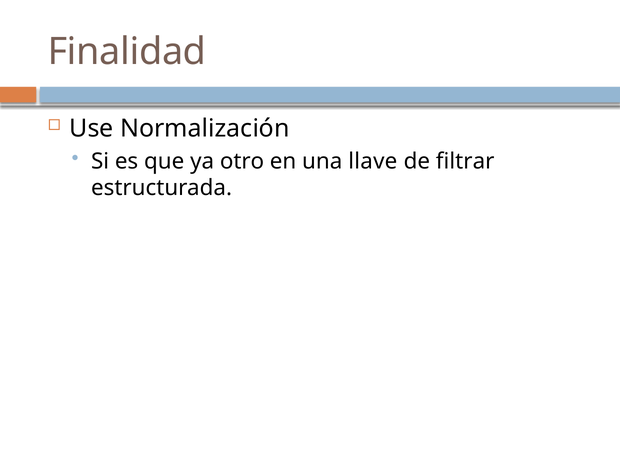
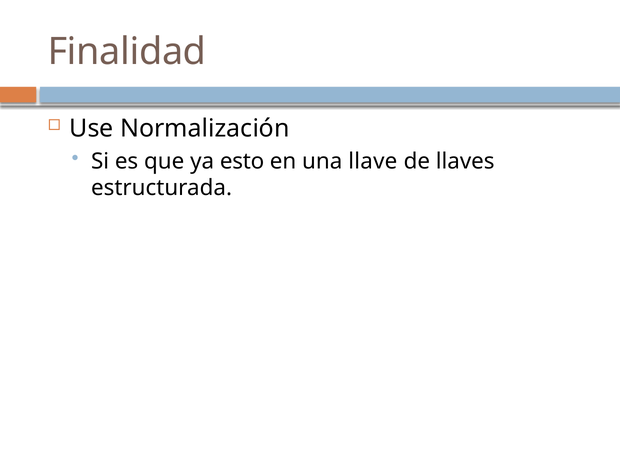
otro: otro -> esto
filtrar: filtrar -> llaves
